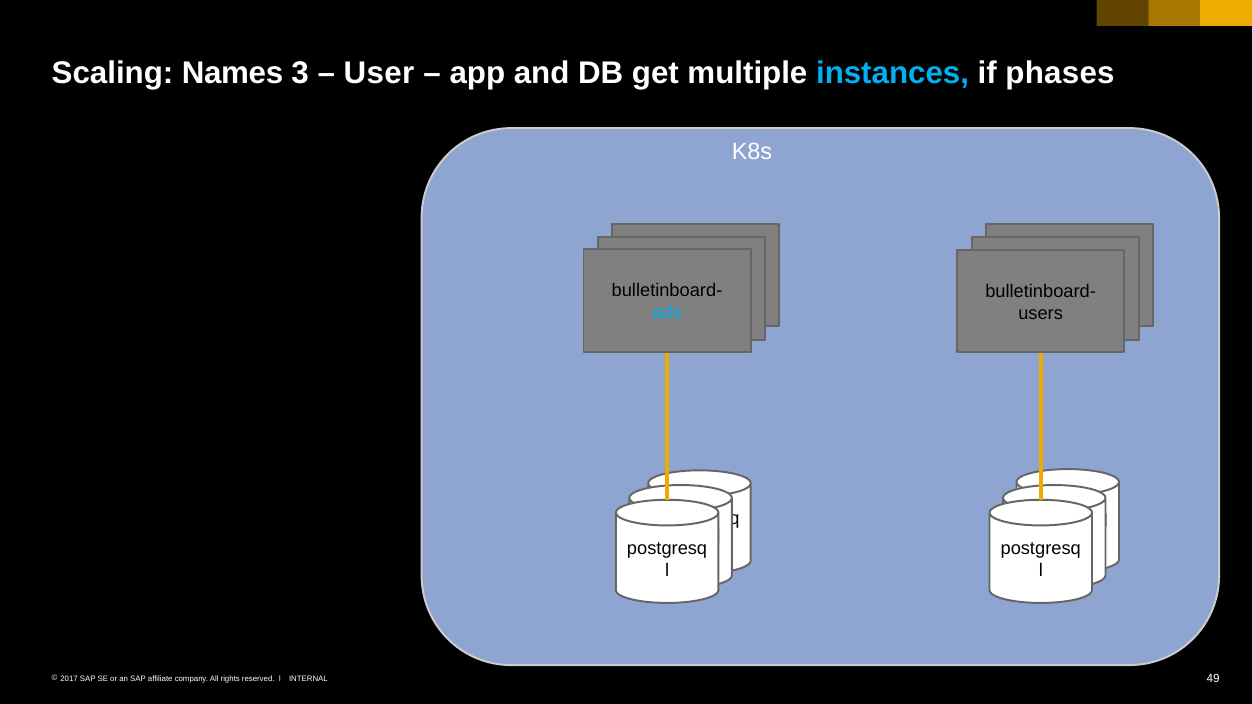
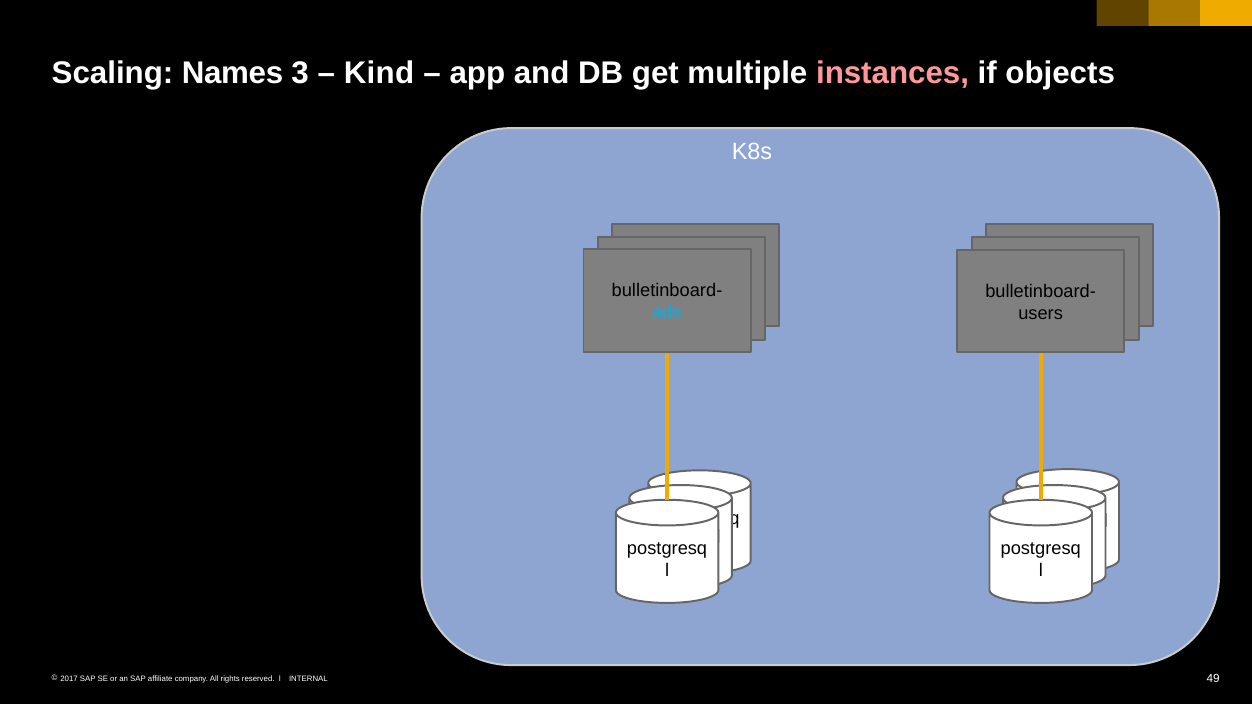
User: User -> Kind
instances colour: light blue -> pink
phases: phases -> objects
